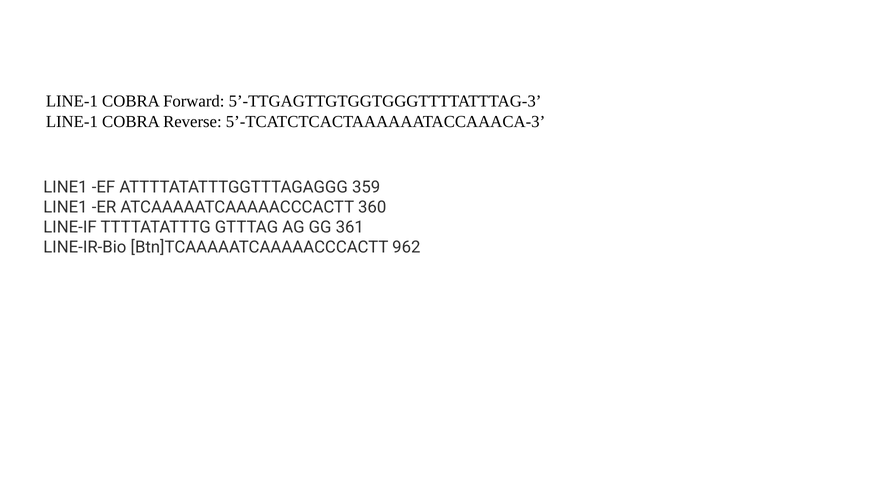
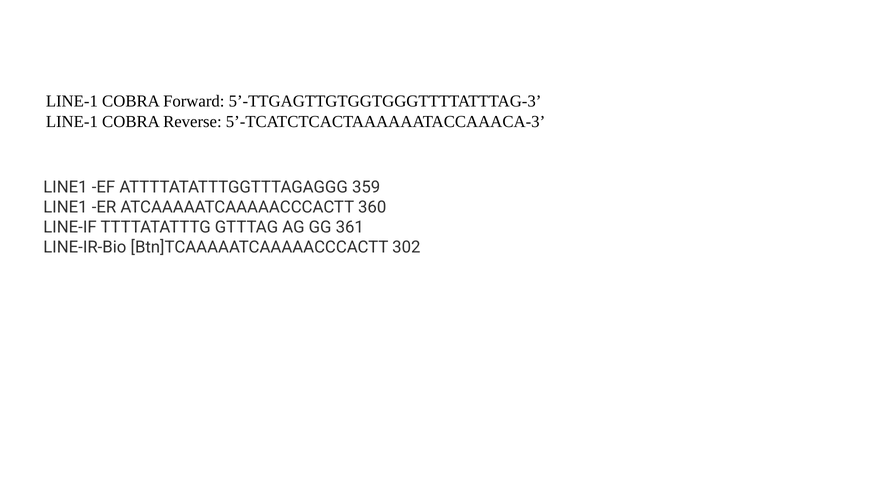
962: 962 -> 302
